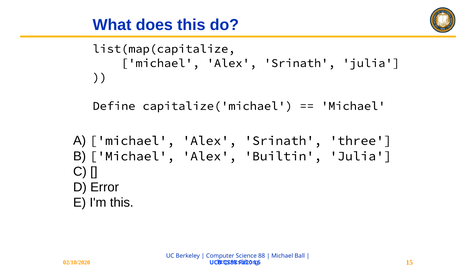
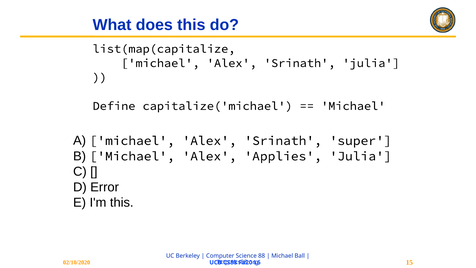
three: three -> super
Builtin: Builtin -> Applies
